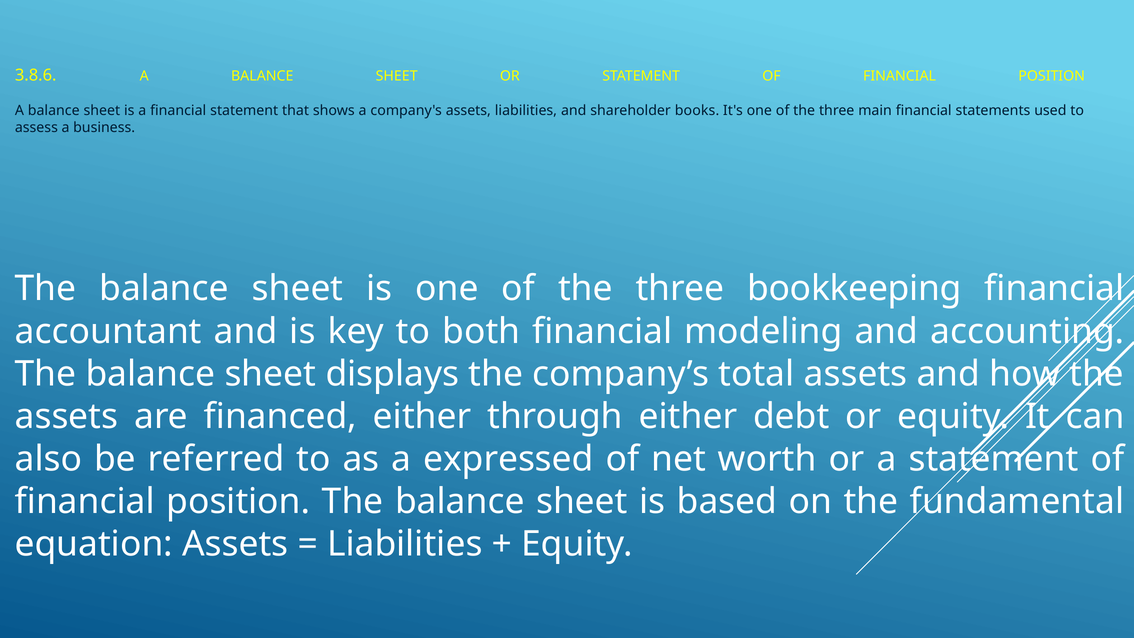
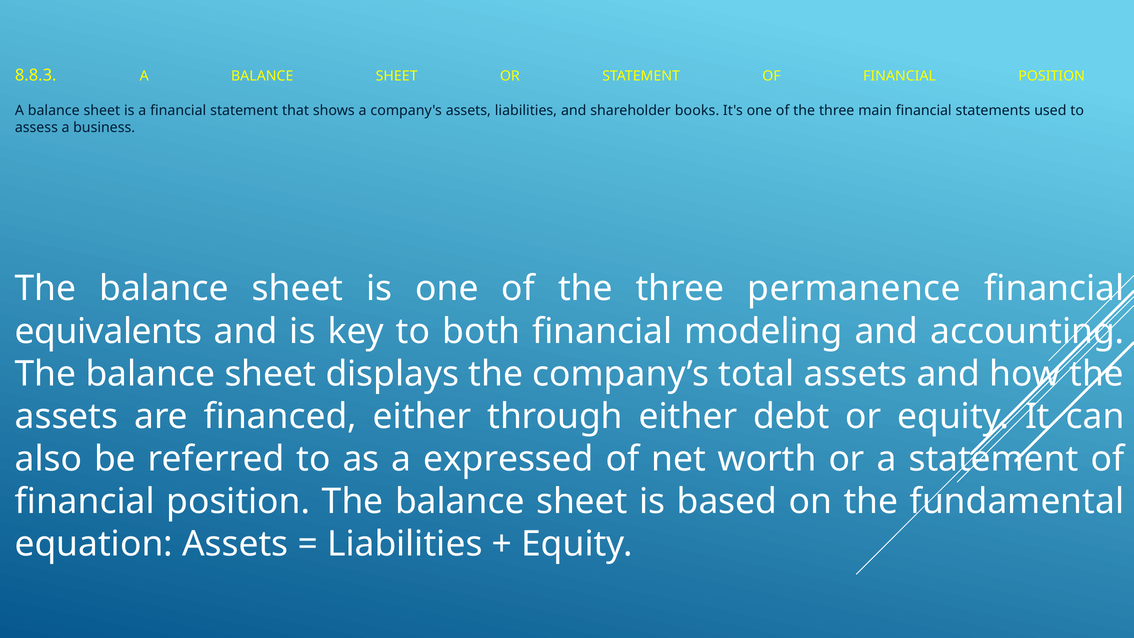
3.8.6: 3.8.6 -> 8.8.3
bookkeeping: bookkeeping -> permanence
accountant: accountant -> equivalents
